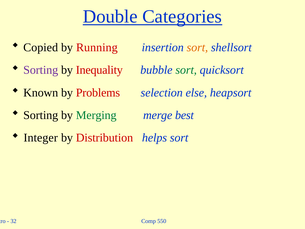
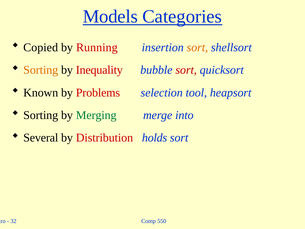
Double: Double -> Models
Sorting at (41, 70) colour: purple -> orange
sort at (186, 70) colour: green -> red
else: else -> tool
best: best -> into
Integer: Integer -> Several
helps: helps -> holds
